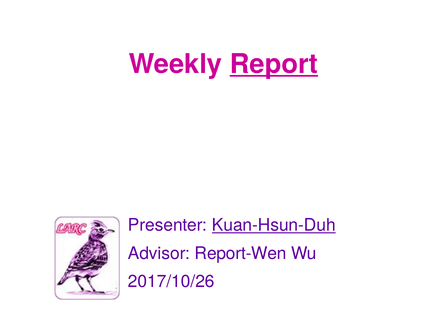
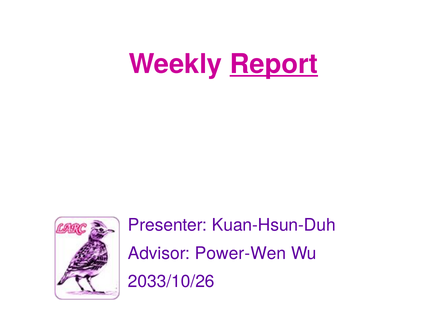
Kuan-Hsun-Duh underline: present -> none
Report-Wen: Report-Wen -> Power-Wen
2017/10/26: 2017/10/26 -> 2033/10/26
